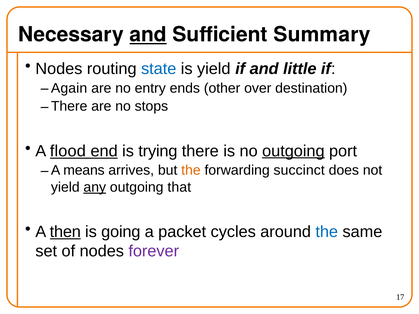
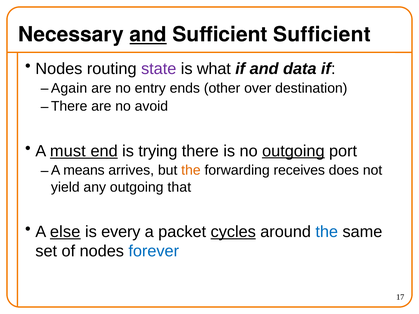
Sufficient Summary: Summary -> Sufficient
state colour: blue -> purple
is yield: yield -> what
little: little -> data
stops: stops -> avoid
flood: flood -> must
succinct: succinct -> receives
any underline: present -> none
then: then -> else
going: going -> every
cycles underline: none -> present
forever colour: purple -> blue
